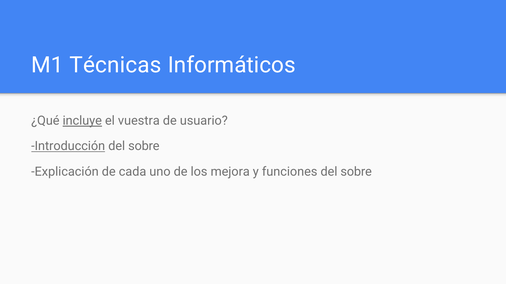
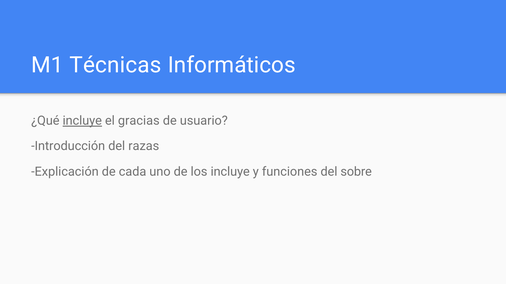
vuestra: vuestra -> gracias
Introducción underline: present -> none
sobre at (144, 146): sobre -> razas
los mejora: mejora -> incluye
